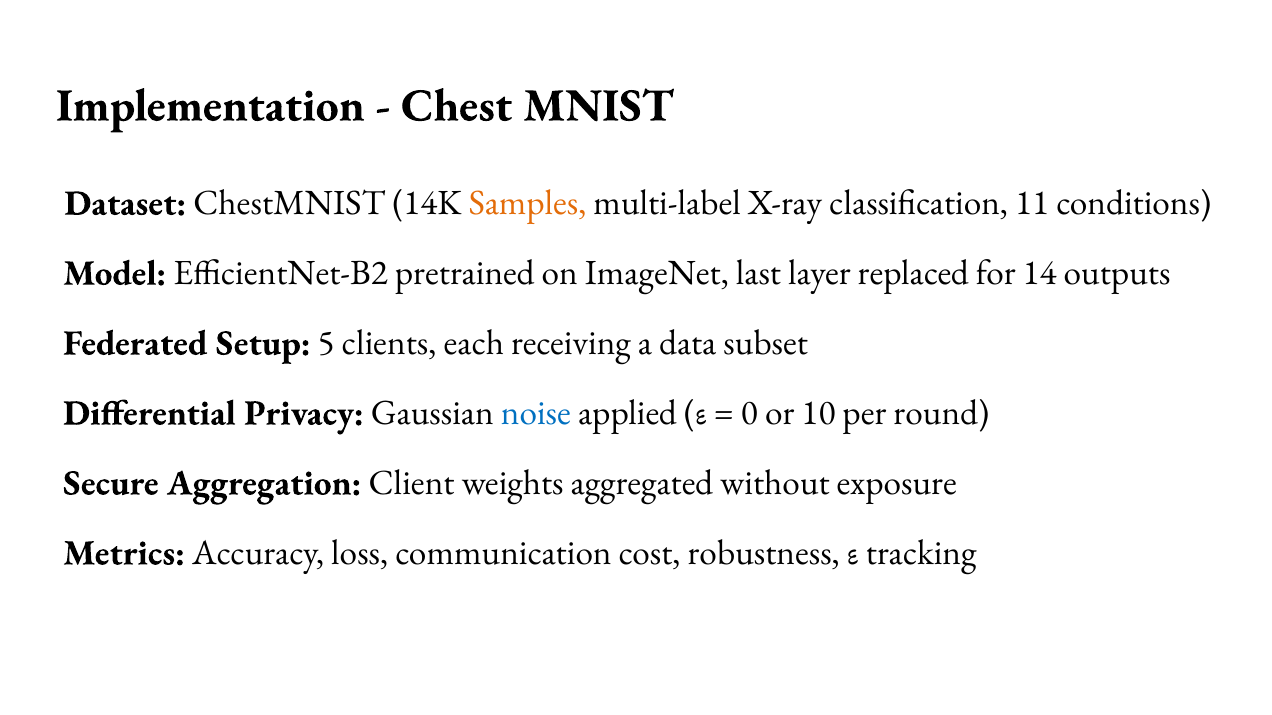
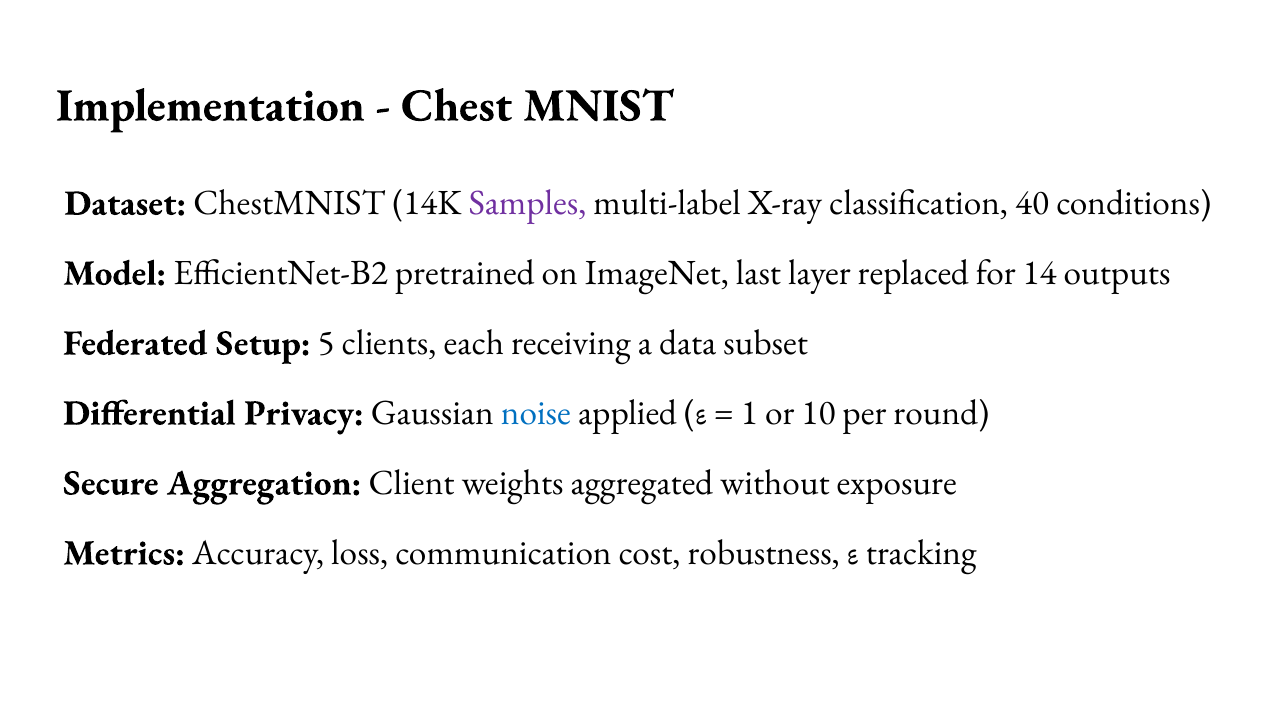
Samples colour: orange -> purple
11: 11 -> 40
0: 0 -> 1
